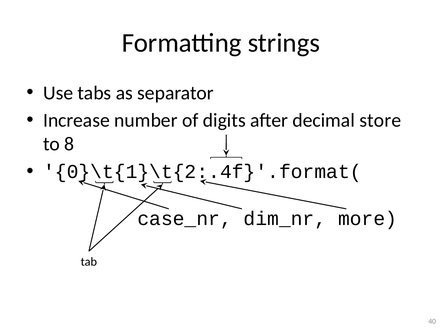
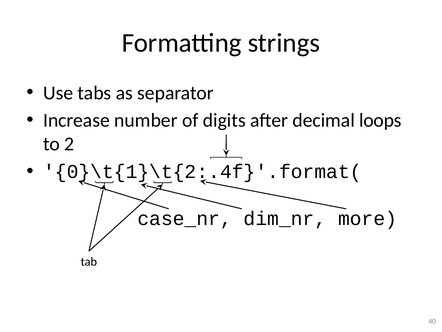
store: store -> loops
8: 8 -> 2
